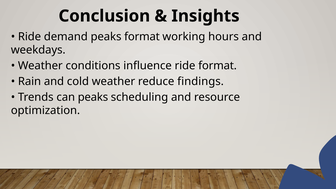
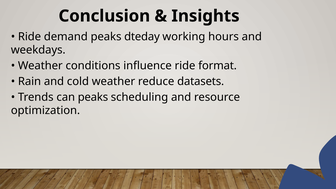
peaks format: format -> dteday
findings: findings -> datasets
